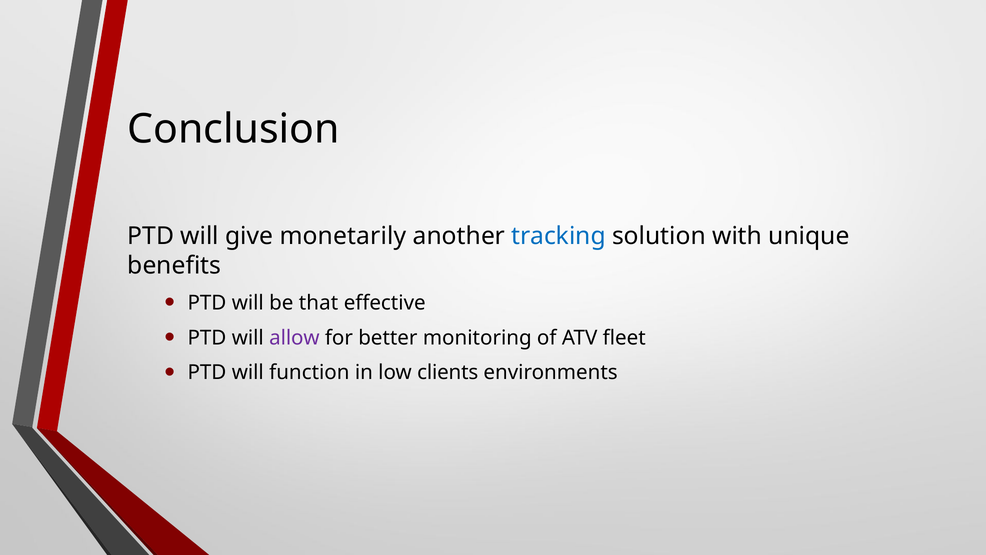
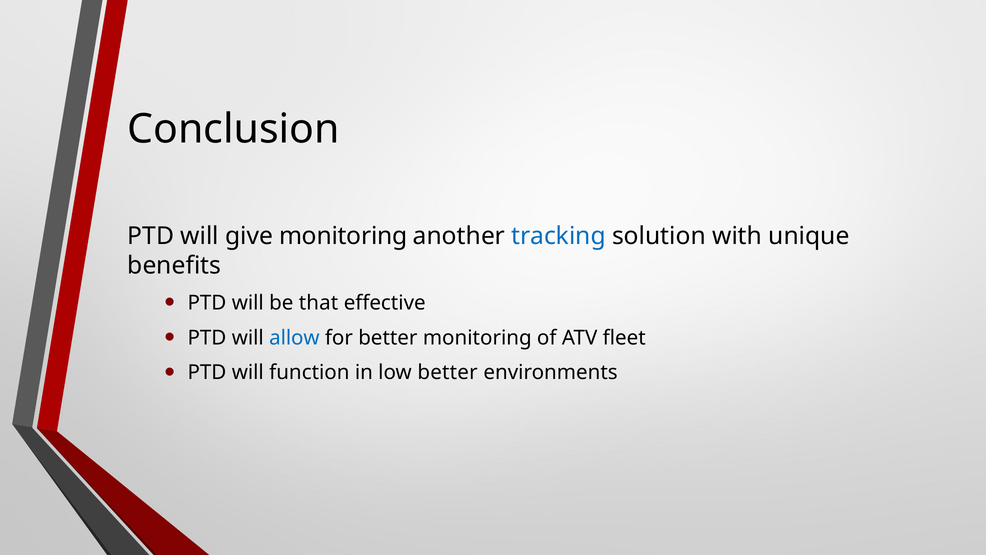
give monetarily: monetarily -> monitoring
allow colour: purple -> blue
low clients: clients -> better
